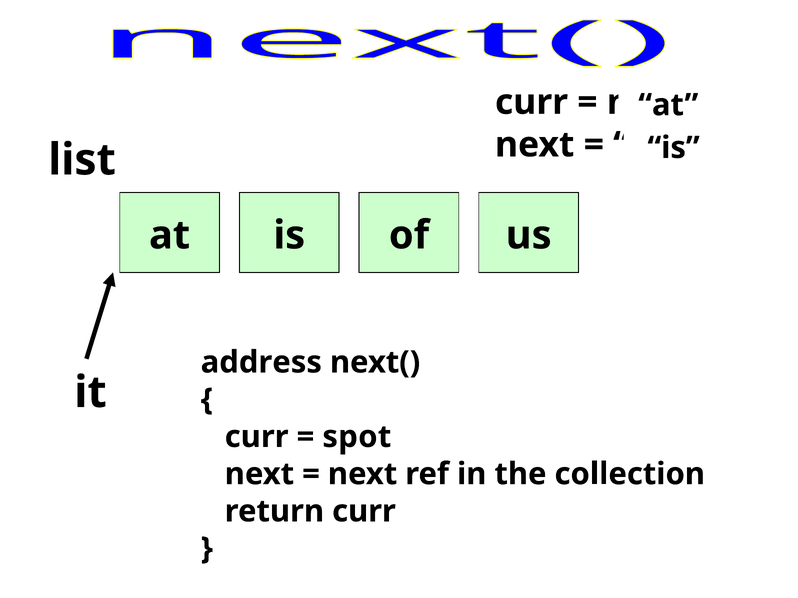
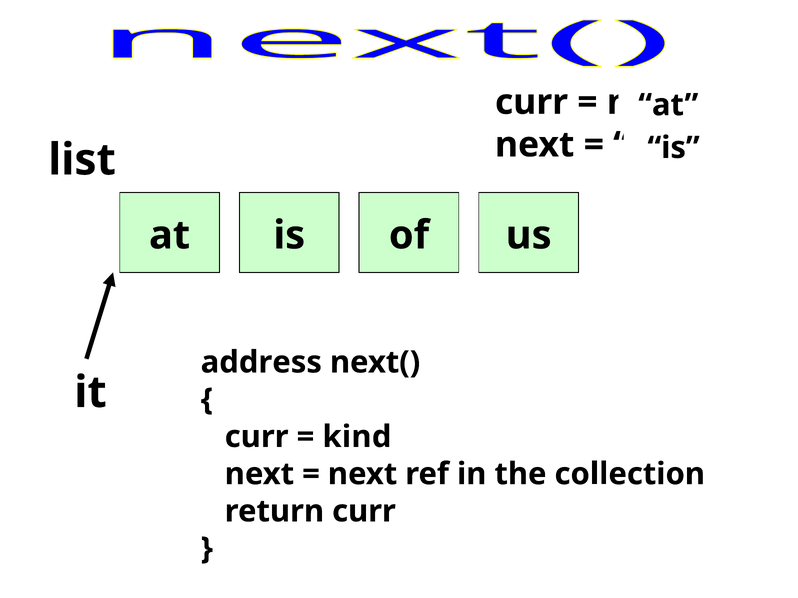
spot: spot -> kind
